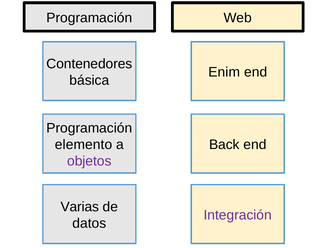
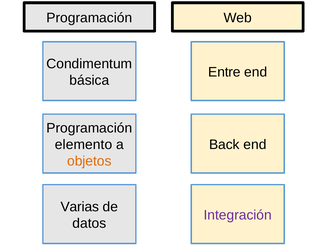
Contenedores: Contenedores -> Condimentum
Enim: Enim -> Entre
objetos colour: purple -> orange
